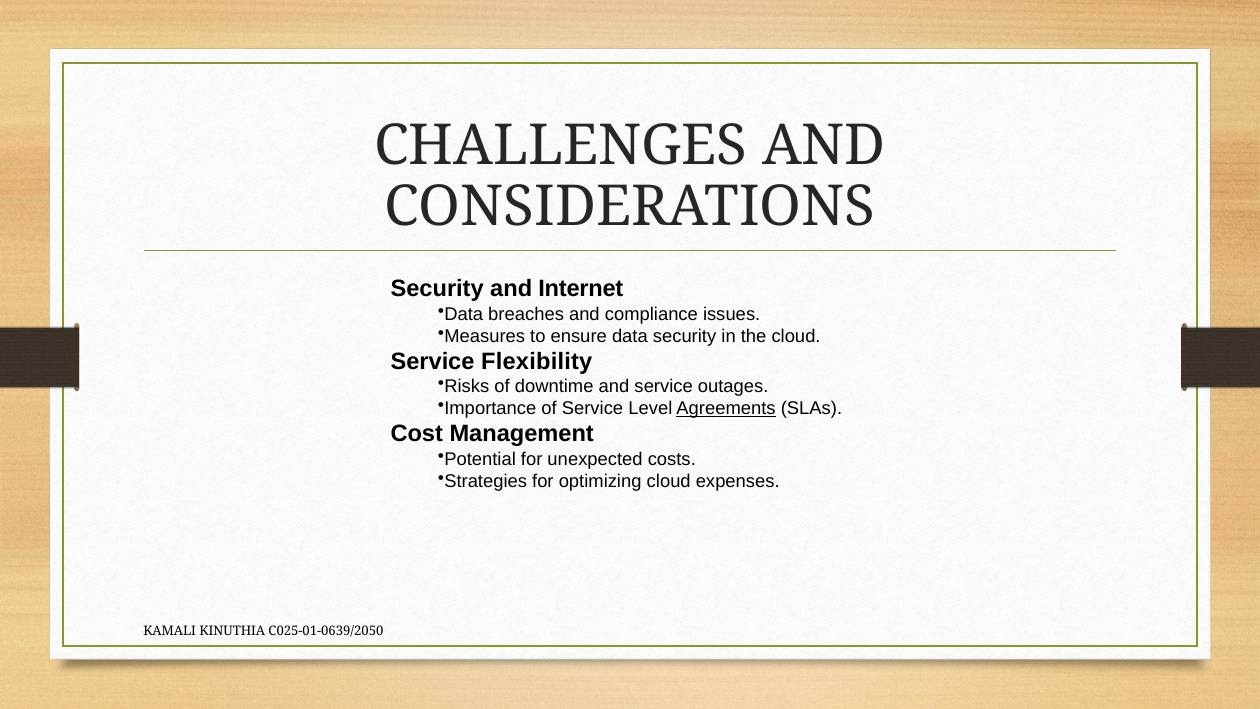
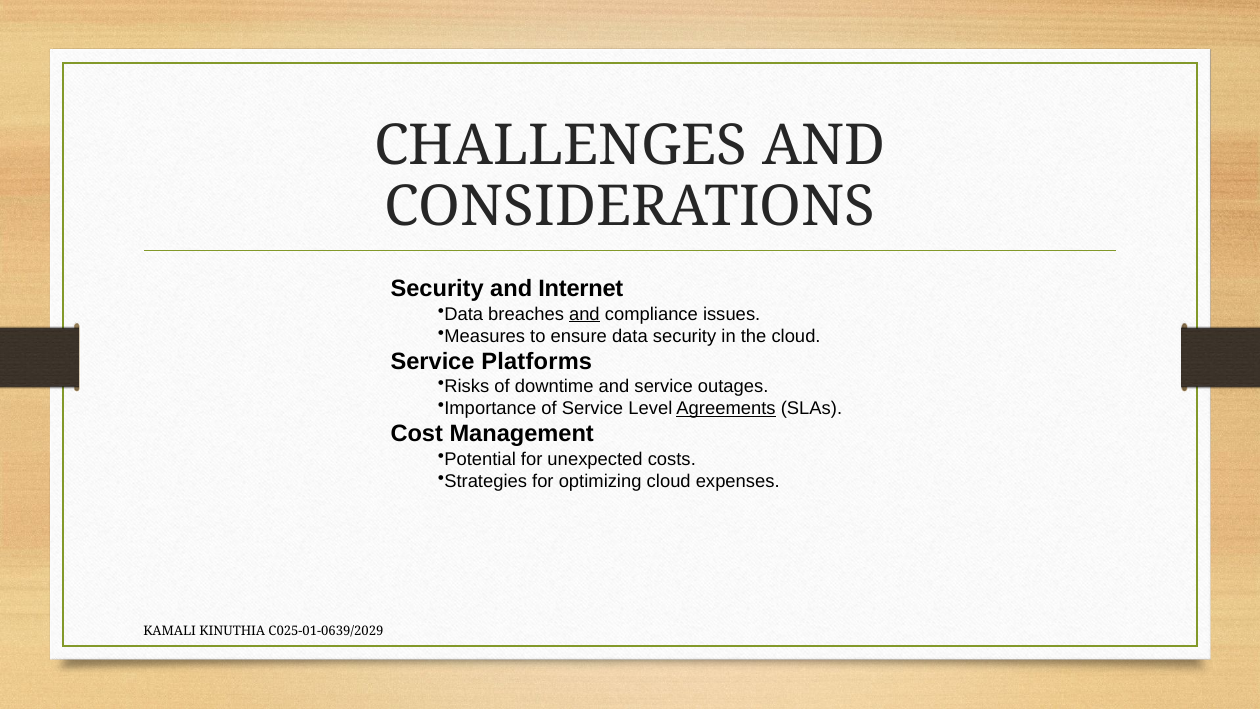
and at (584, 314) underline: none -> present
Flexibility: Flexibility -> Platforms
C025-01-0639/2050: C025-01-0639/2050 -> C025-01-0639/2029
